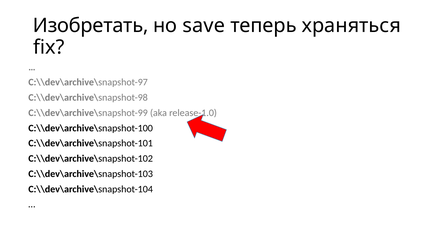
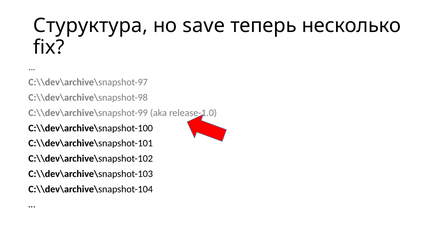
Изобретать: Изобретать -> Стуруктура
храняться: храняться -> несколько
